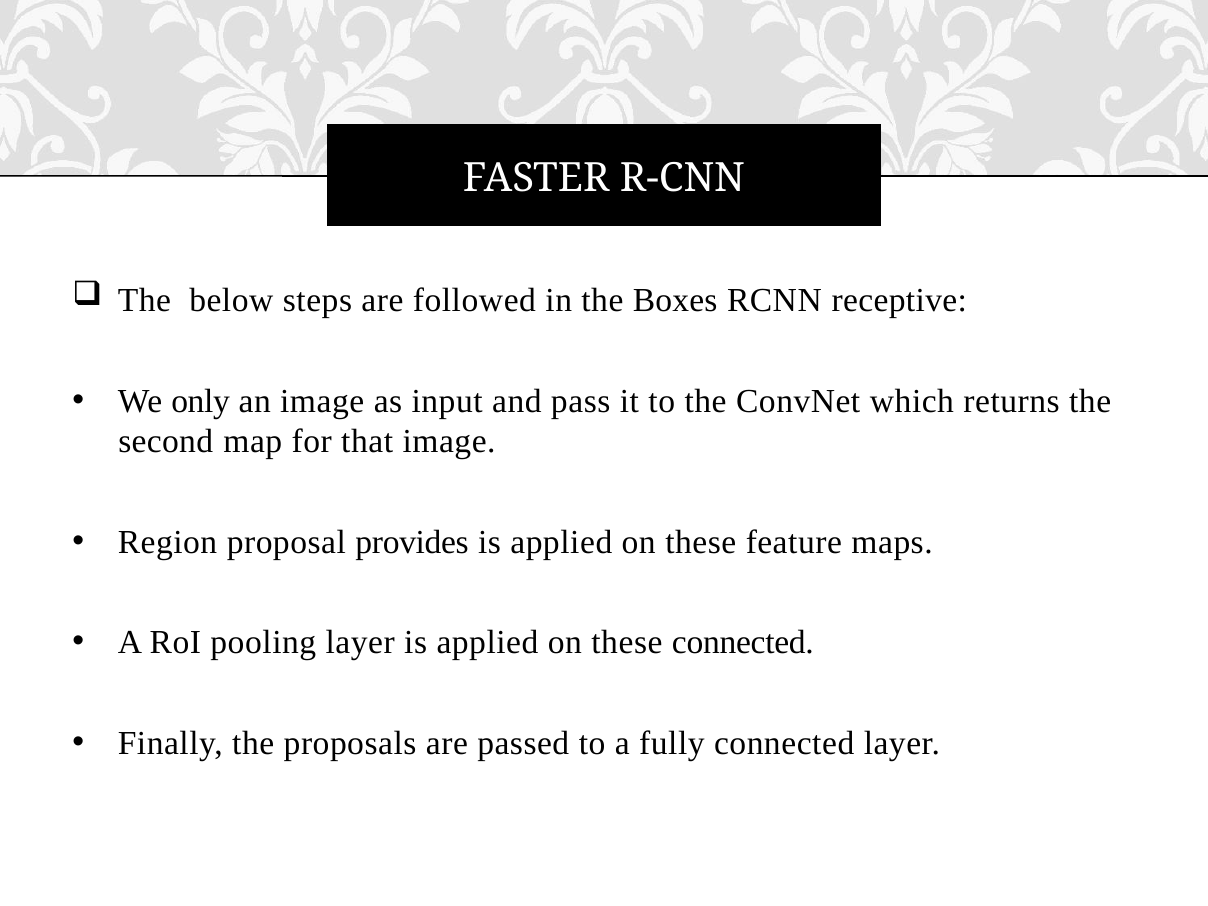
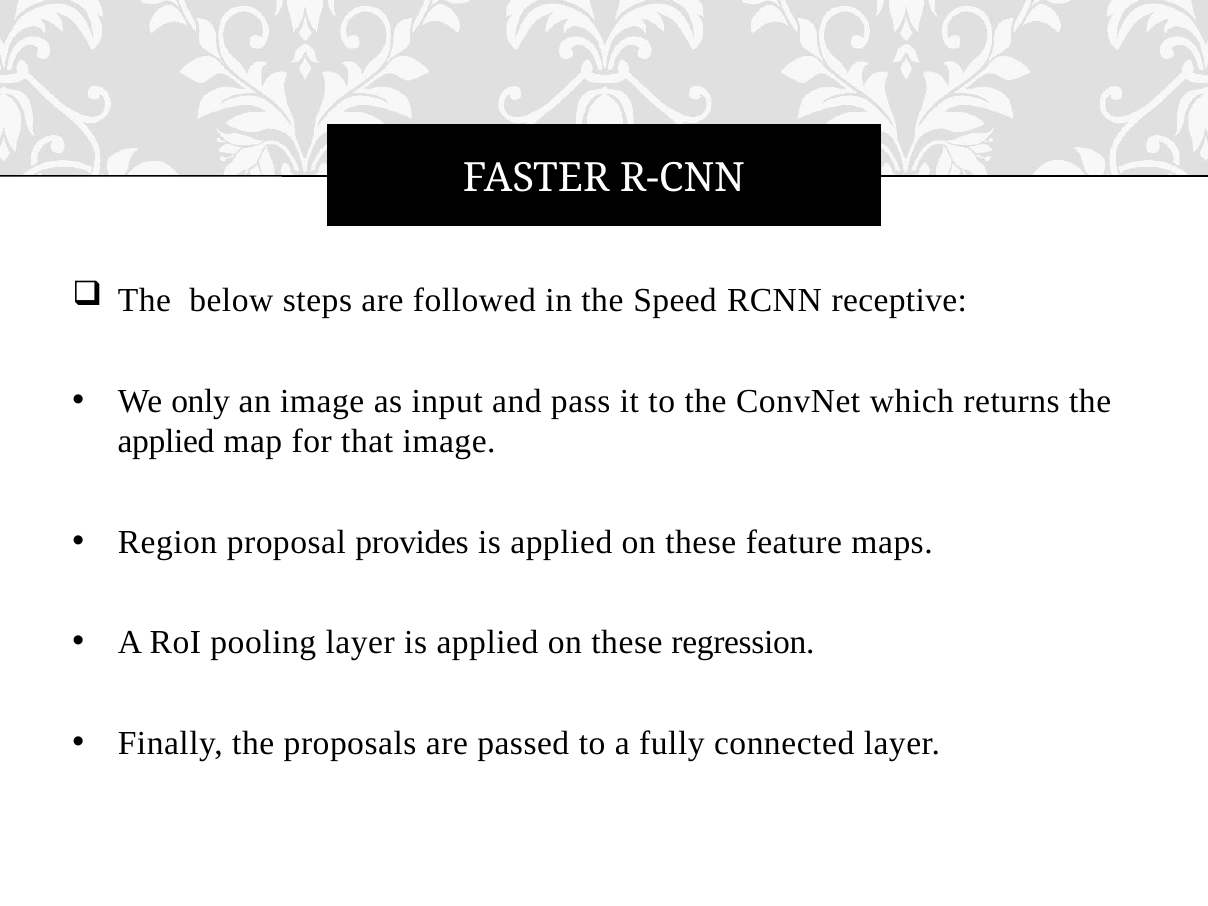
Boxes: Boxes -> Speed
second at (166, 441): second -> applied
these connected: connected -> regression
